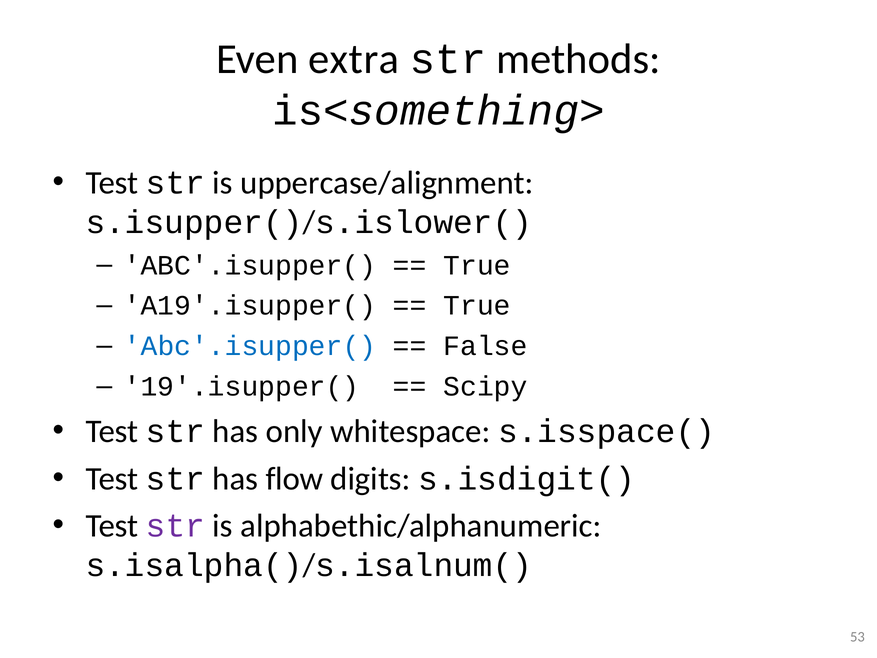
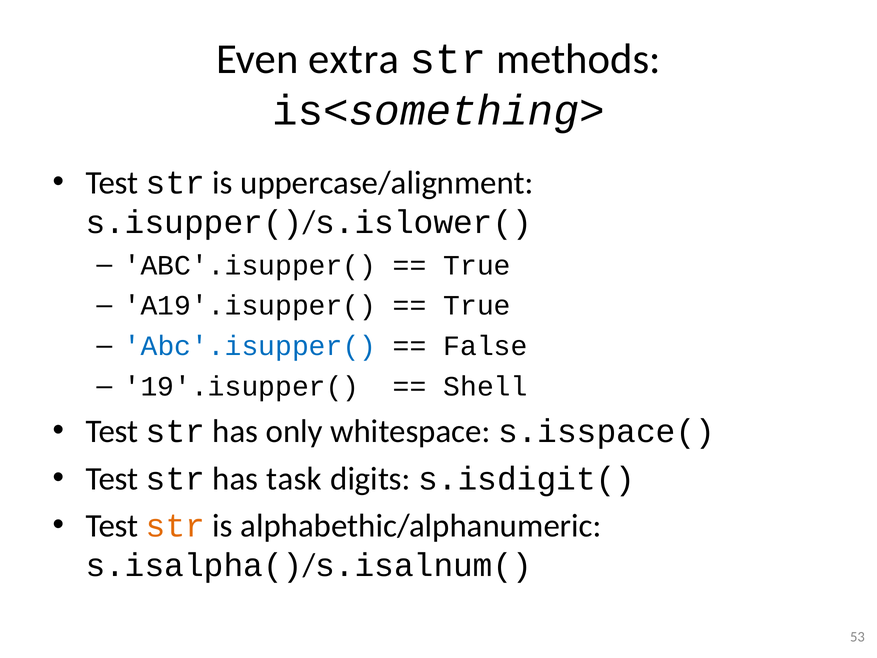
Scipy: Scipy -> Shell
flow: flow -> task
str at (175, 526) colour: purple -> orange
